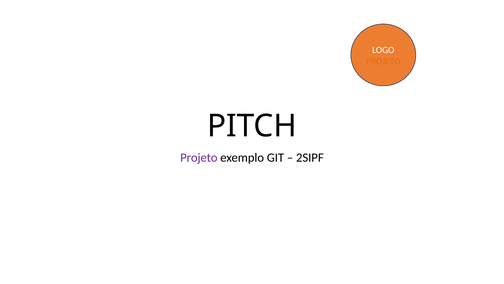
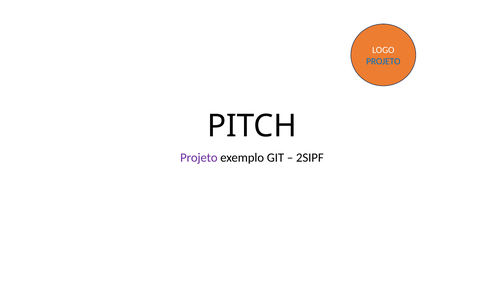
PROJETO at (383, 61) colour: orange -> blue
